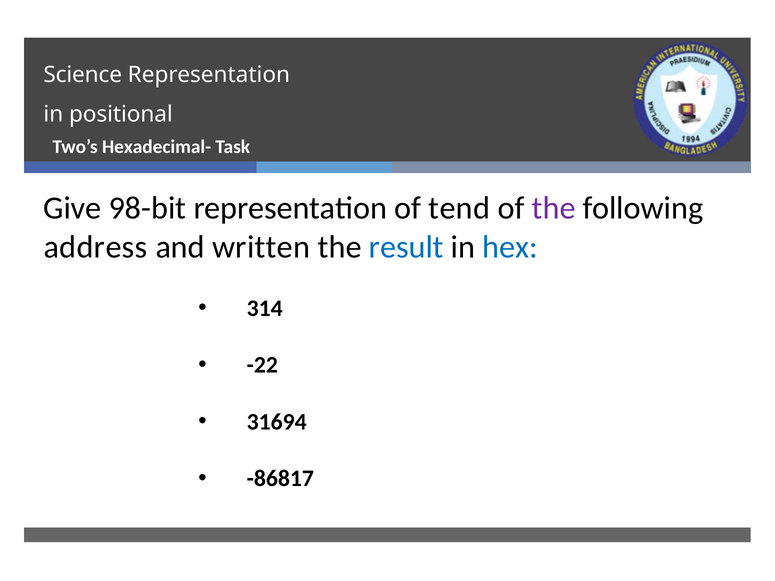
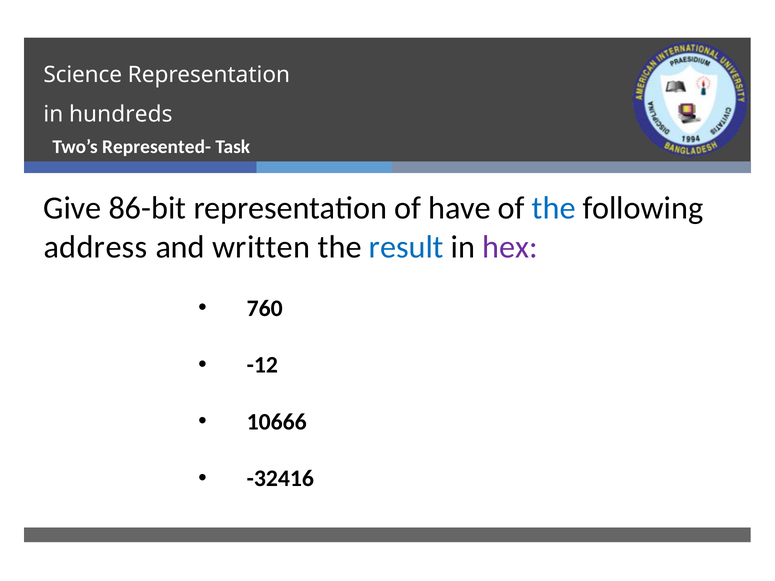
positional: positional -> hundreds
Hexadecimal-: Hexadecimal- -> Represented-
98-bit: 98-bit -> 86-bit
tend: tend -> have
the at (554, 208) colour: purple -> blue
hex colour: blue -> purple
314: 314 -> 760
-22: -22 -> -12
31694: 31694 -> 10666
-86817: -86817 -> -32416
